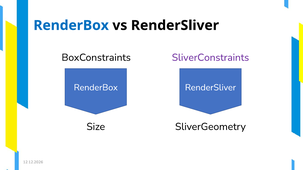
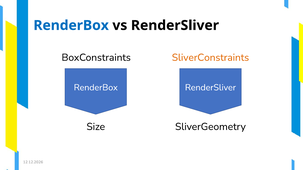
SliverConstraints colour: purple -> orange
